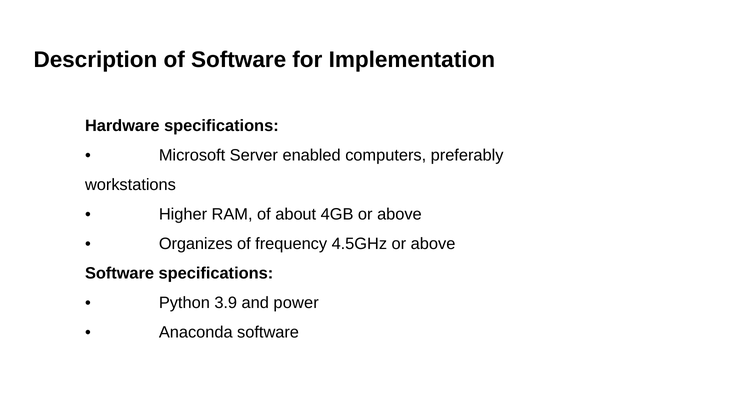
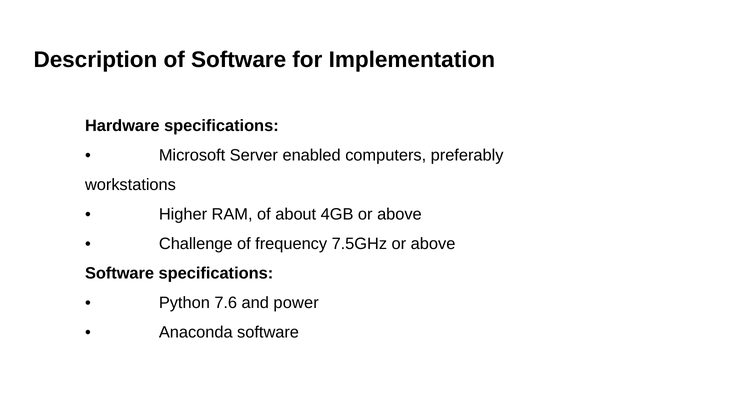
Organizes: Organizes -> Challenge
4.5GHz: 4.5GHz -> 7.5GHz
3.9: 3.9 -> 7.6
